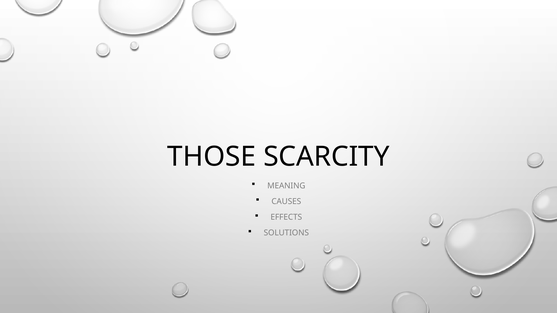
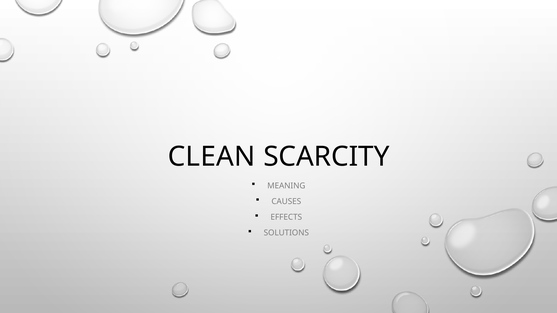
THOSE: THOSE -> CLEAN
